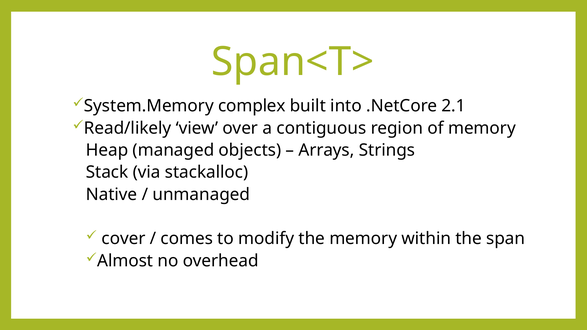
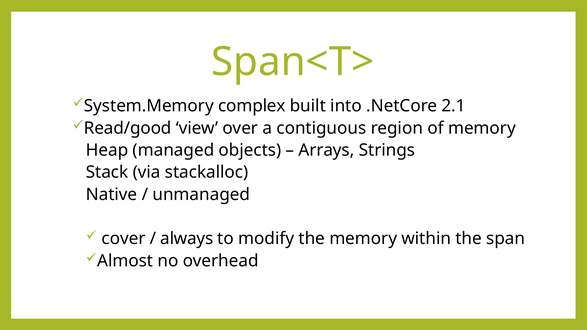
Read/likely: Read/likely -> Read/good
comes: comes -> always
